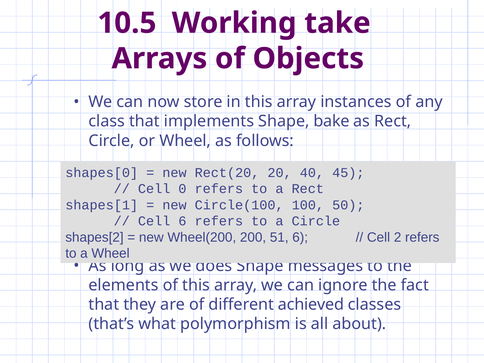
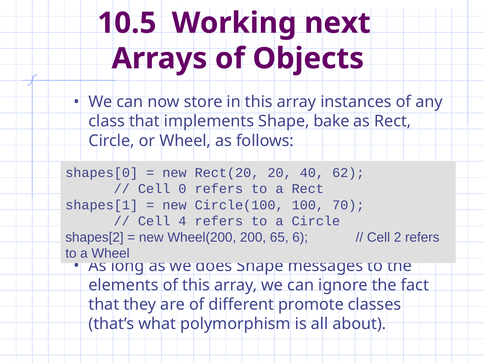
take: take -> next
45: 45 -> 62
50: 50 -> 70
Cell 6: 6 -> 4
51: 51 -> 65
achieved: achieved -> promote
